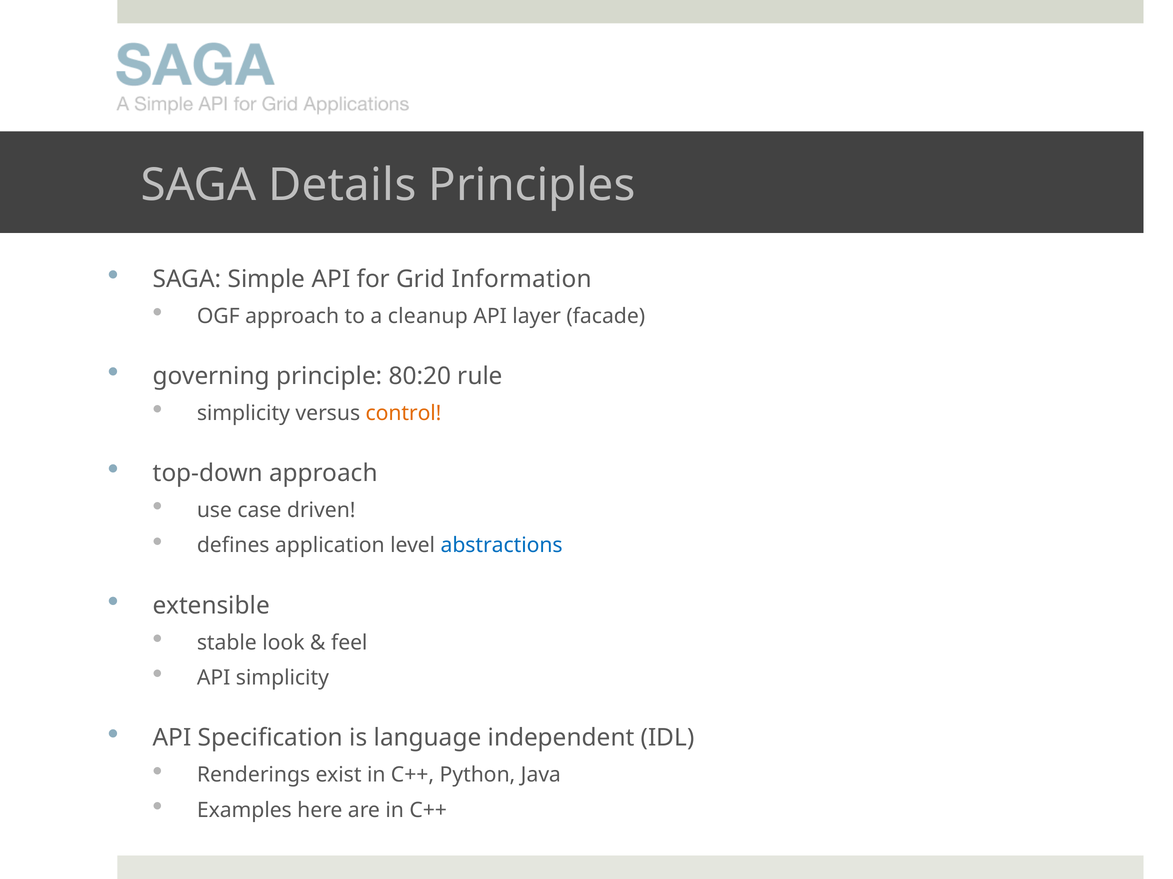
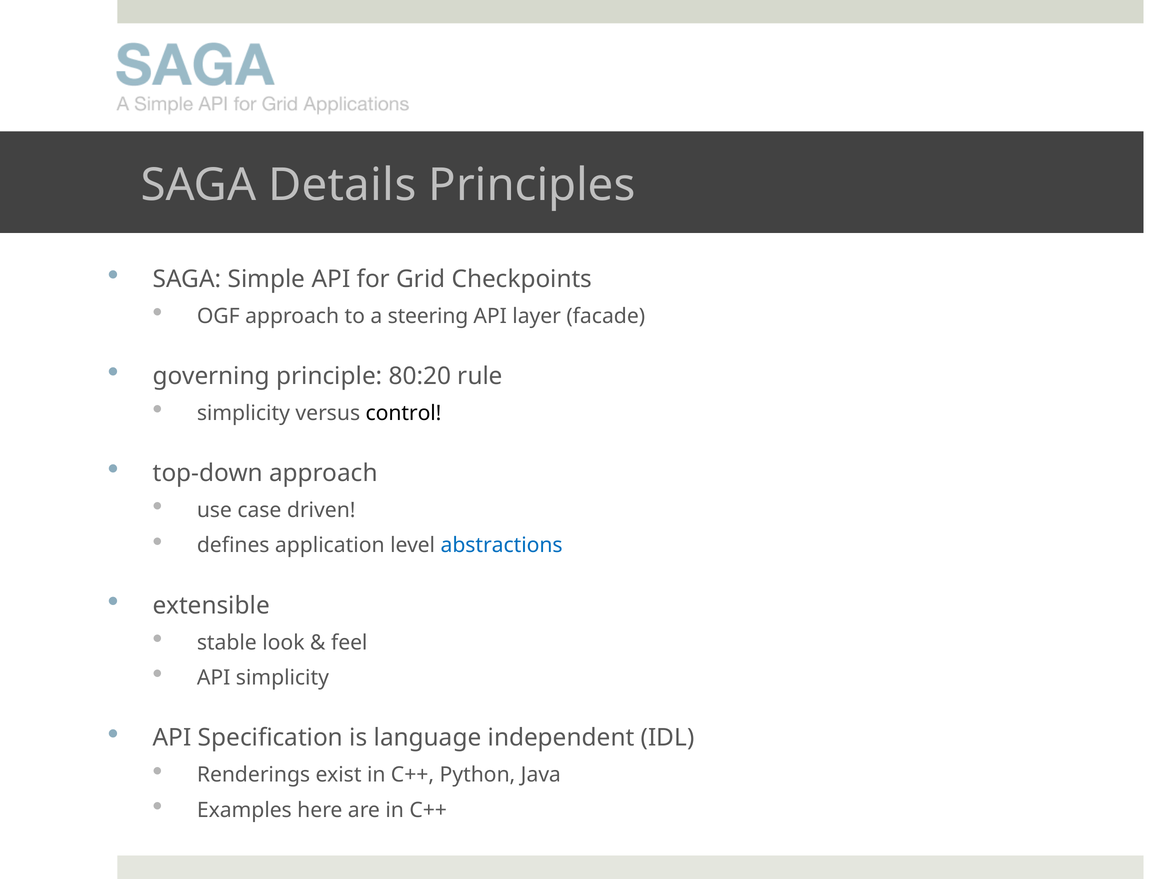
Information: Information -> Checkpoints
cleanup: cleanup -> steering
control colour: orange -> black
